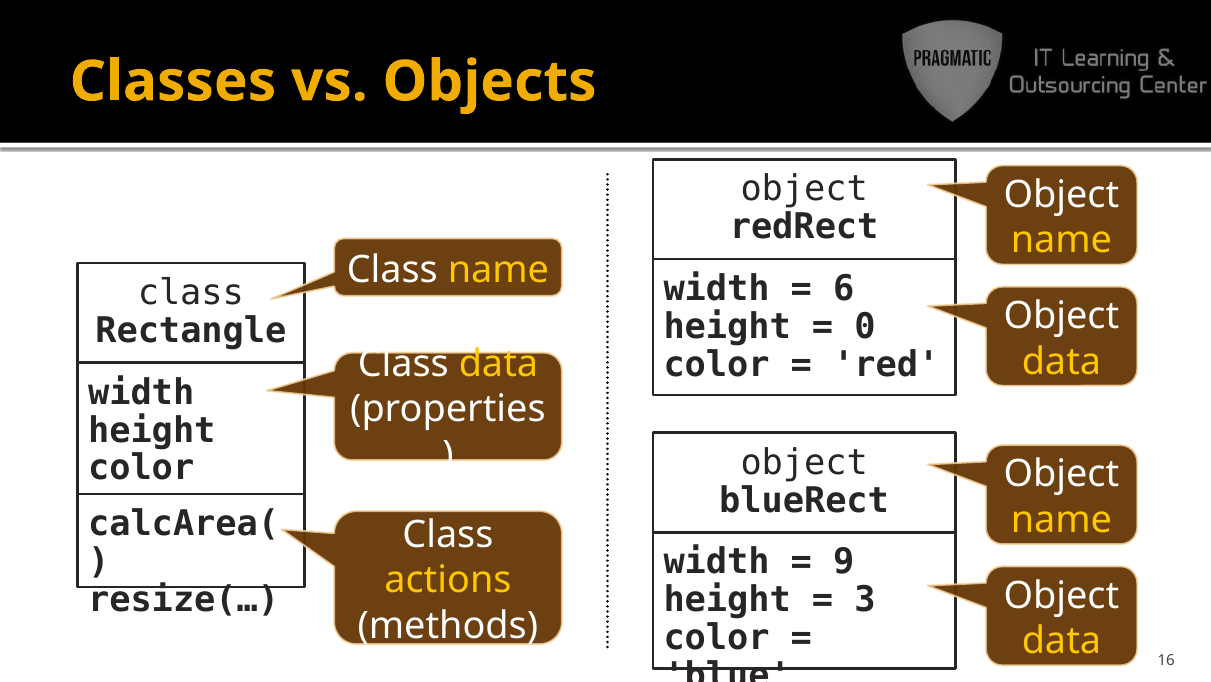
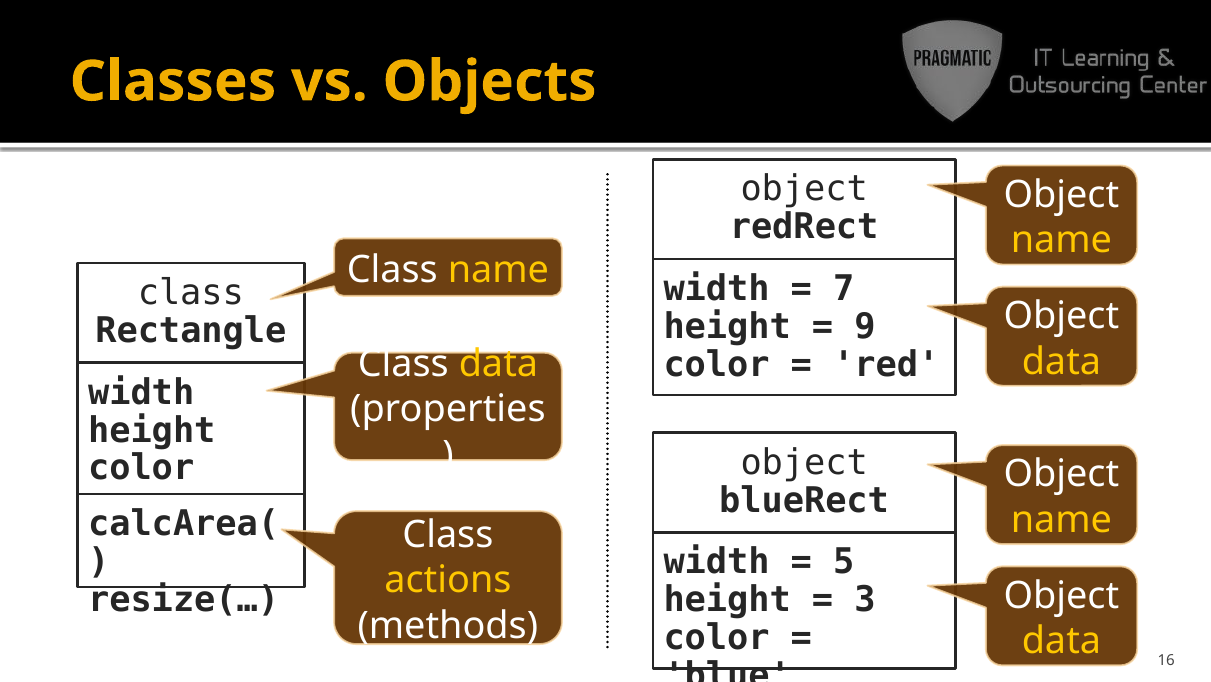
6: 6 -> 7
0: 0 -> 9
9: 9 -> 5
